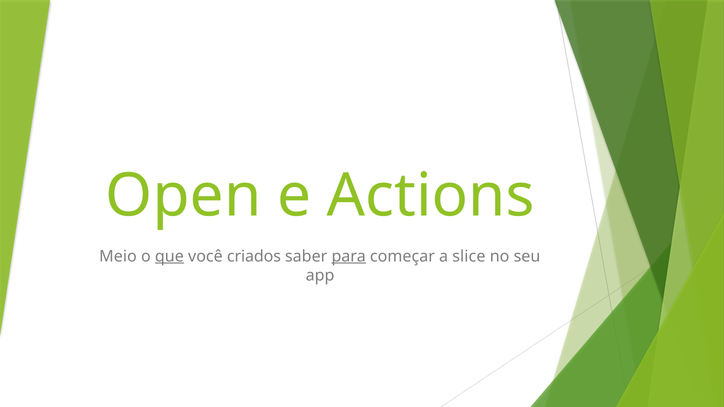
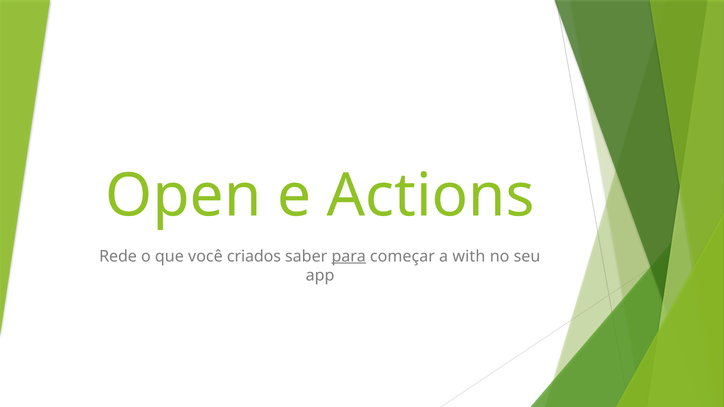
Meio: Meio -> Rede
que underline: present -> none
slice: slice -> with
